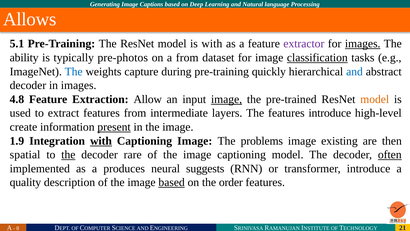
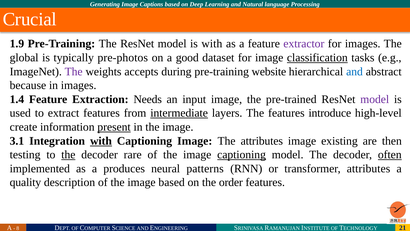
Allows: Allows -> Crucial
5.1: 5.1 -> 1.9
images at (363, 44) underline: present -> none
ability: ability -> global
a from: from -> good
The at (74, 71) colour: blue -> purple
capture: capture -> accepts
quickly: quickly -> website
decoder at (28, 85): decoder -> because
4.8: 4.8 -> 1.4
Allow: Allow -> Needs
image at (227, 99) underline: present -> none
model at (375, 99) colour: orange -> purple
intermediate underline: none -> present
1.9: 1.9 -> 3.1
The problems: problems -> attributes
spatial: spatial -> testing
captioning at (242, 155) underline: none -> present
suggests: suggests -> patterns
transformer introduce: introduce -> attributes
based at (172, 182) underline: present -> none
